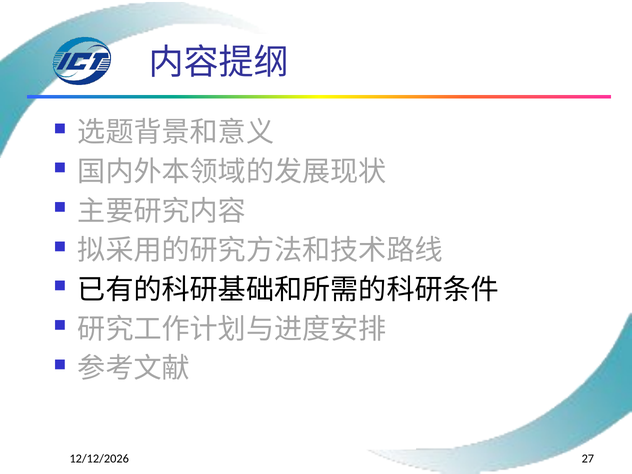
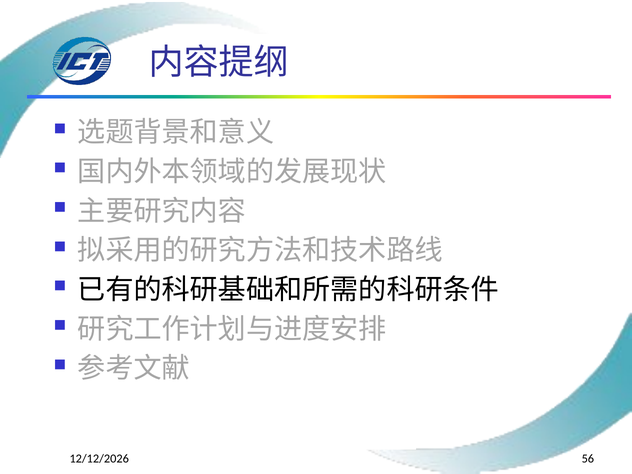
27: 27 -> 56
